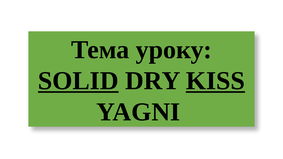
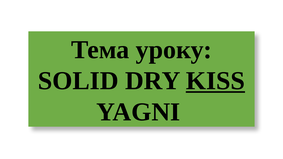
SOLID underline: present -> none
